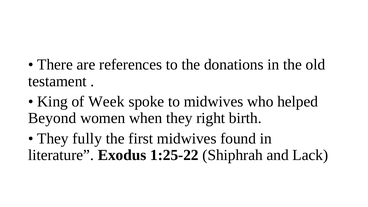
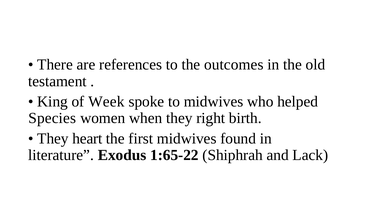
donations: donations -> outcomes
Beyond: Beyond -> Species
fully: fully -> heart
1:25-22: 1:25-22 -> 1:65-22
